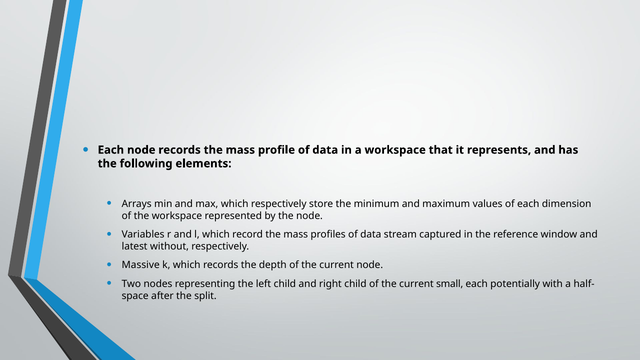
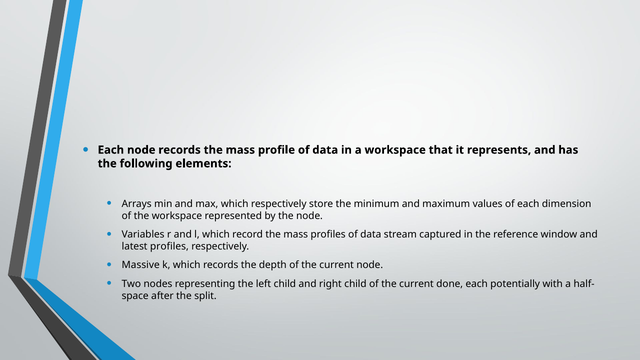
latest without: without -> profiles
small: small -> done
